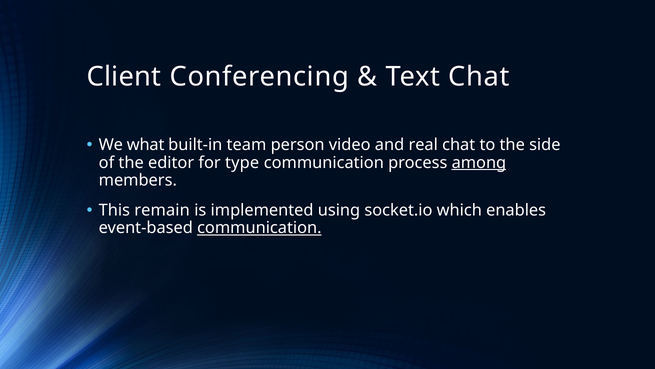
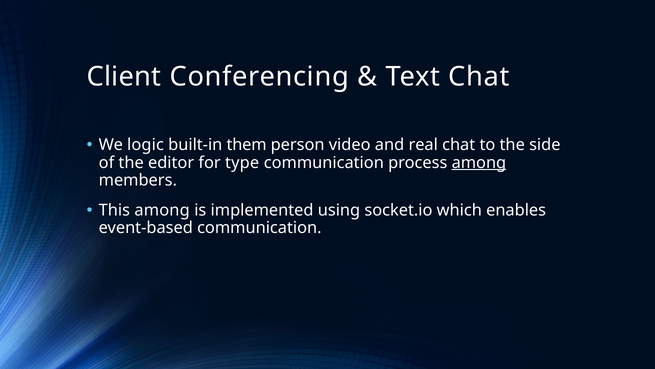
what: what -> logic
team: team -> them
This remain: remain -> among
communication at (259, 228) underline: present -> none
